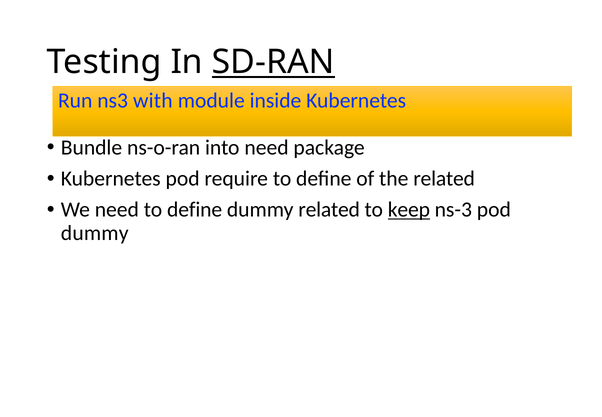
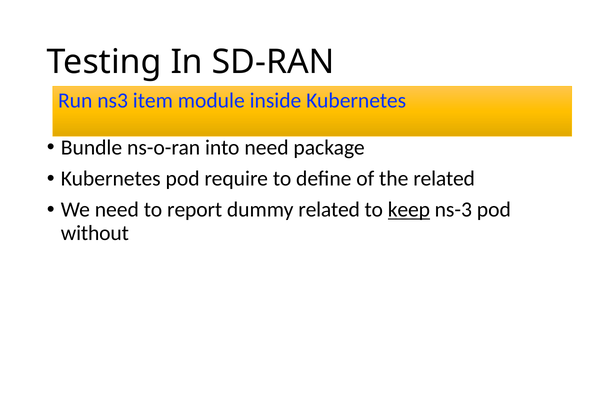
SD-RAN underline: present -> none
with: with -> item
need to define: define -> report
dummy at (95, 233): dummy -> without
